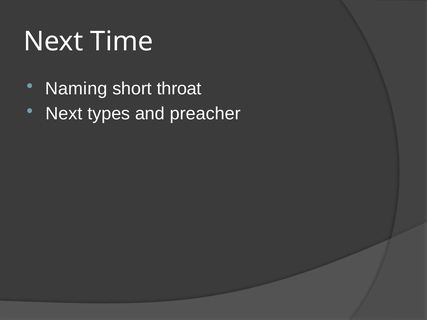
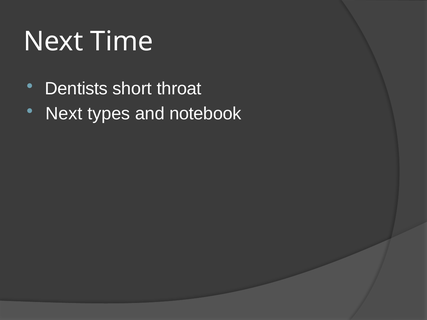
Naming: Naming -> Dentists
preacher: preacher -> notebook
